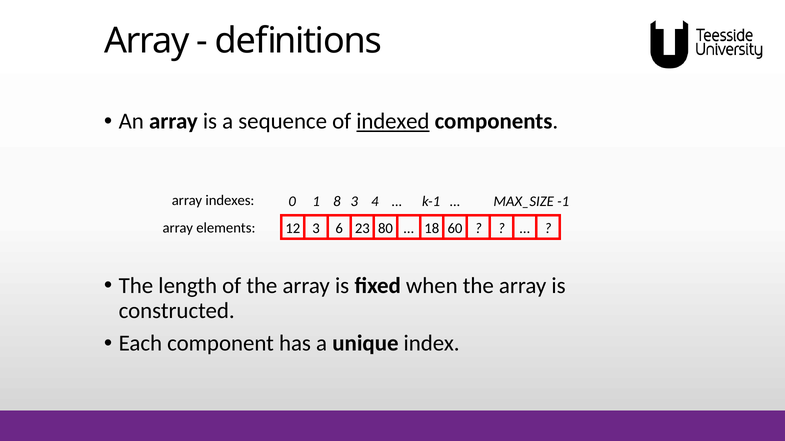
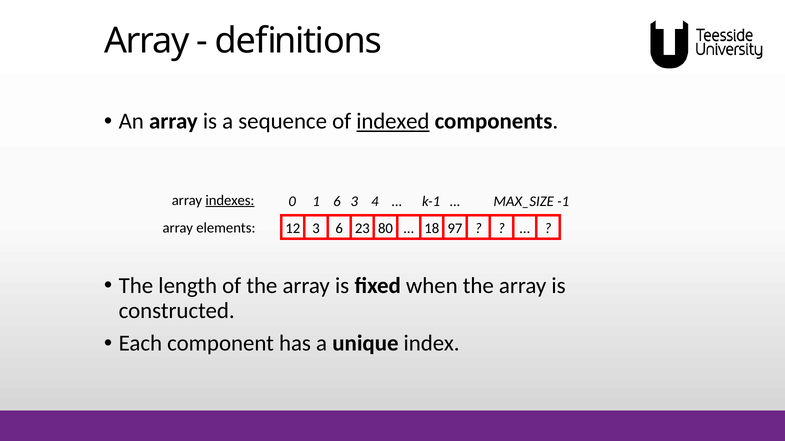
indexes underline: none -> present
1 8: 8 -> 6
60: 60 -> 97
